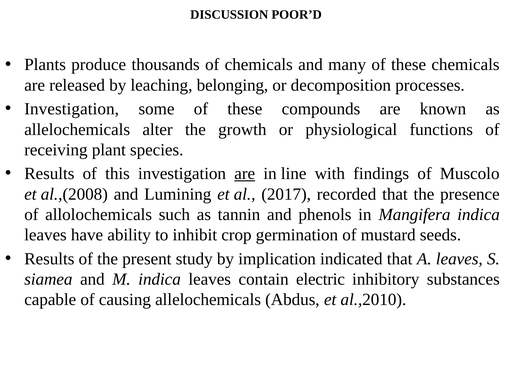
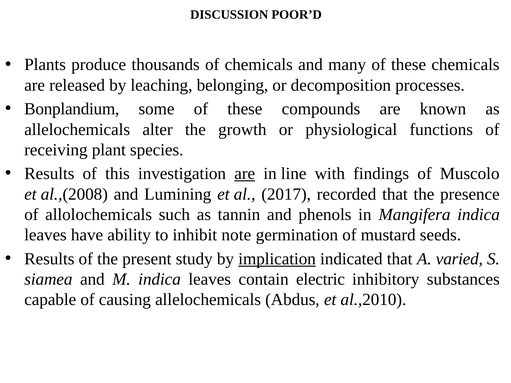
Investigation at (72, 109): Investigation -> Bonplandium
crop: crop -> note
implication underline: none -> present
A leaves: leaves -> varied
